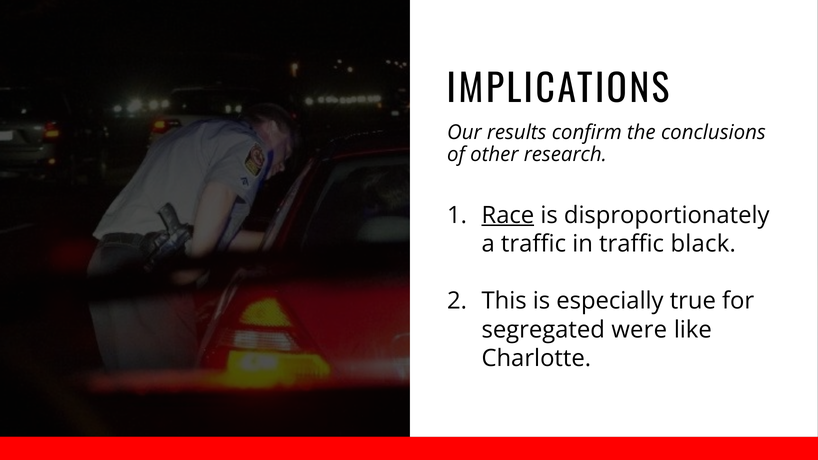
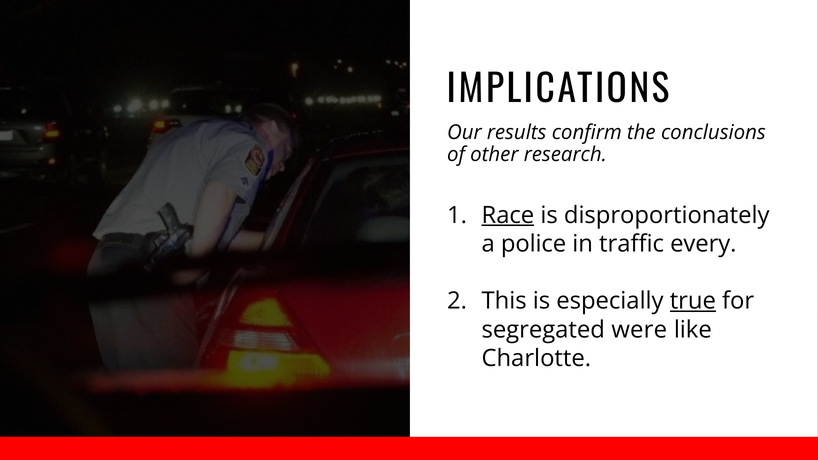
a traffic: traffic -> police
black: black -> every
true underline: none -> present
